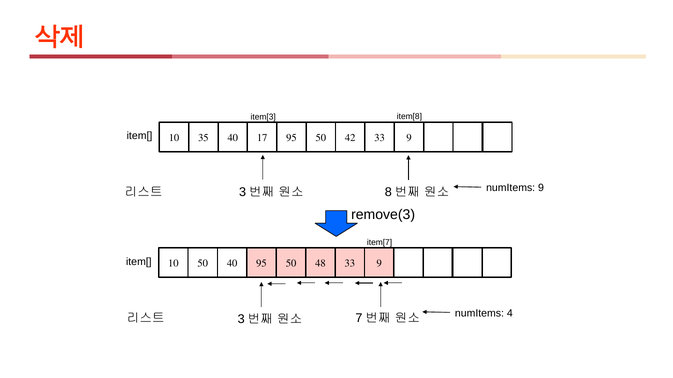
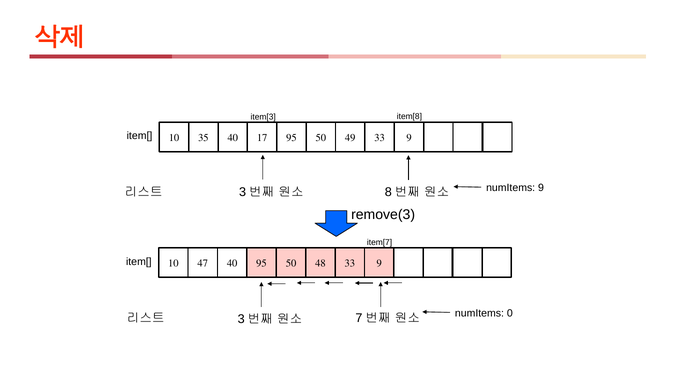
42: 42 -> 49
10 50: 50 -> 47
4: 4 -> 0
